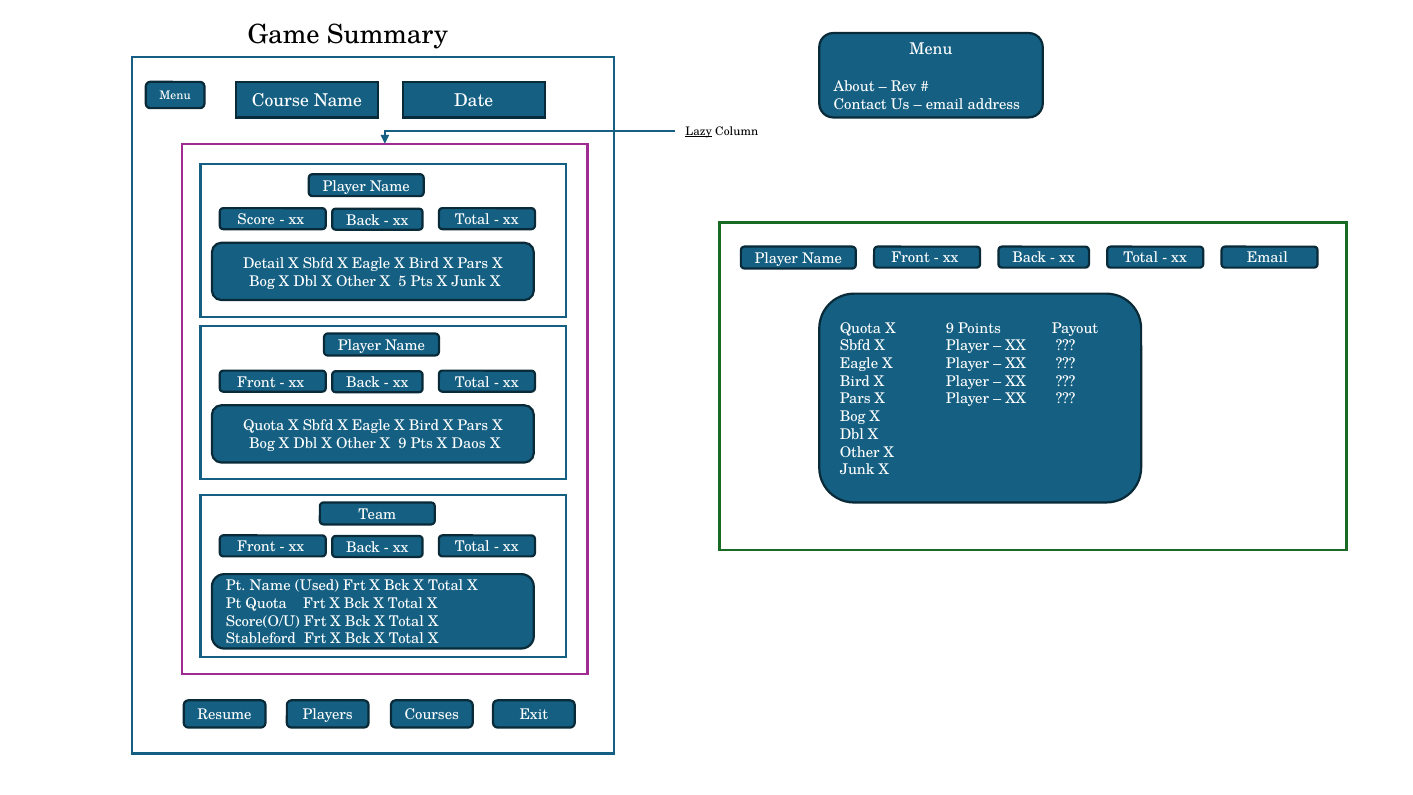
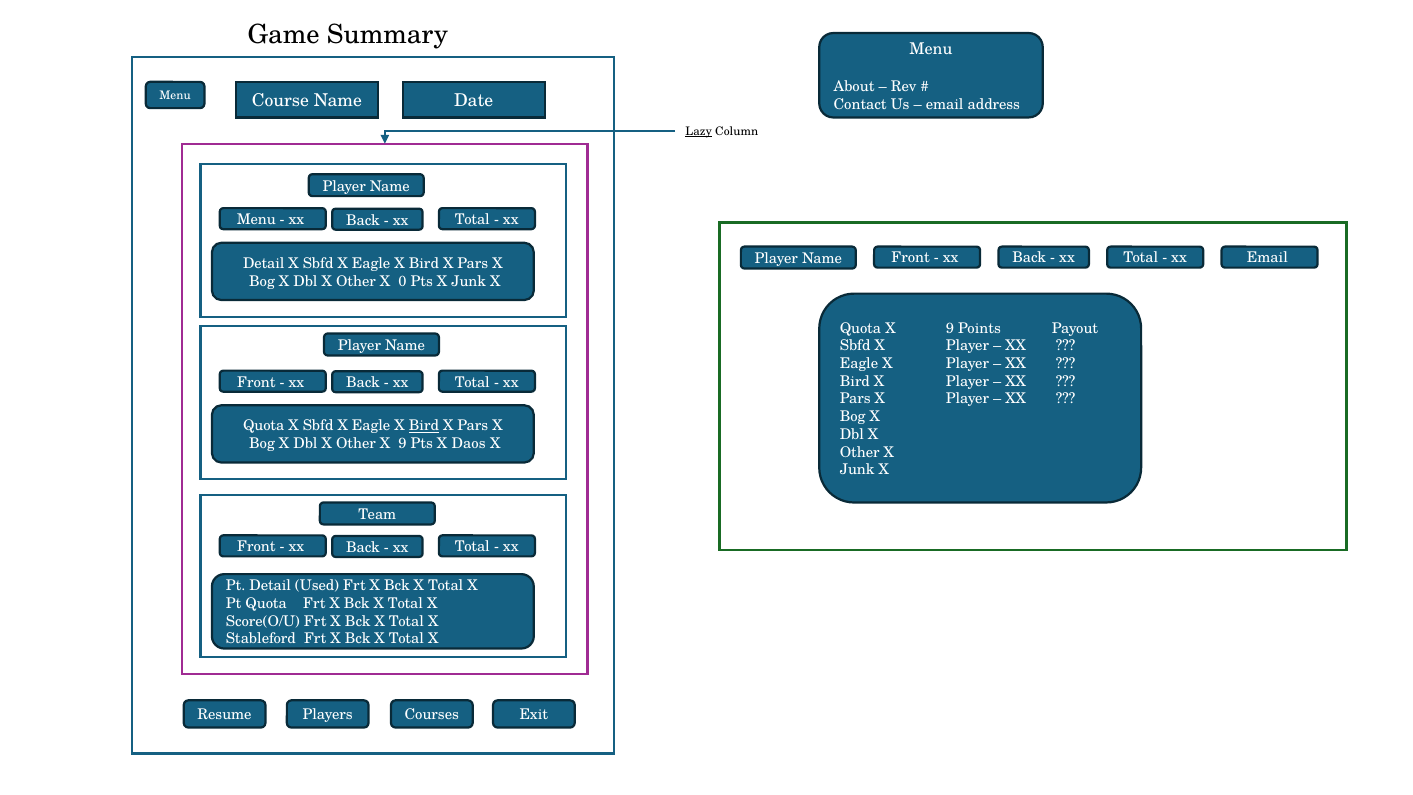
Score at (256, 220): Score -> Menu
5: 5 -> 0
Bird at (424, 426) underline: none -> present
Pt Name: Name -> Detail
